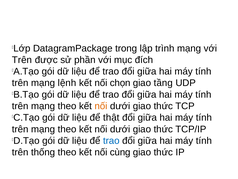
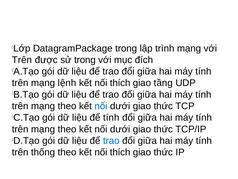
sử phần: phần -> trong
chọn at (120, 83): chọn -> thích
nối at (101, 106) colour: orange -> blue
để thật: thật -> tính
theo kết nối cùng: cùng -> thích
